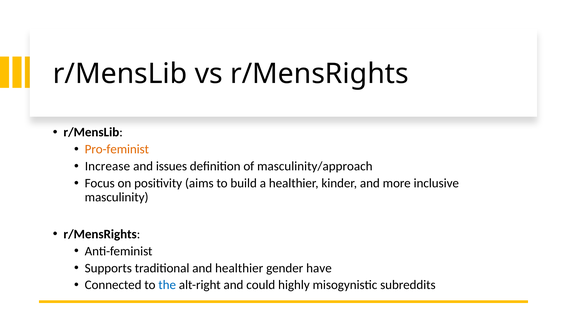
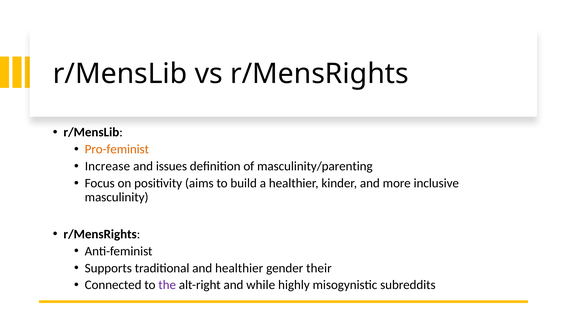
masculinity/approach: masculinity/approach -> masculinity/parenting
have: have -> their
the colour: blue -> purple
could: could -> while
